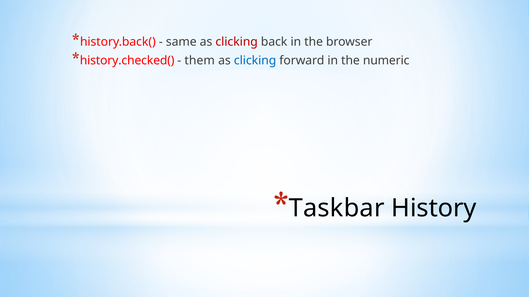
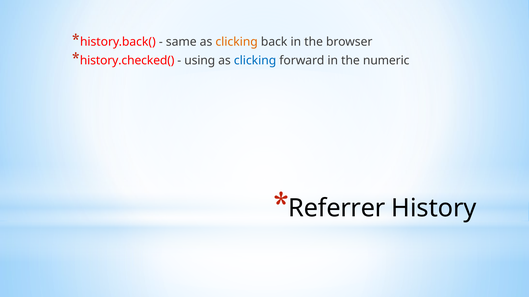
clicking at (237, 42) colour: red -> orange
them: them -> using
Taskbar: Taskbar -> Referrer
